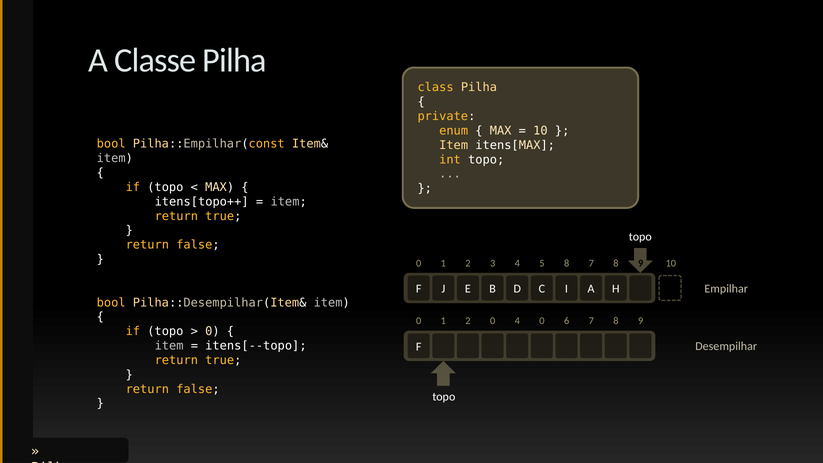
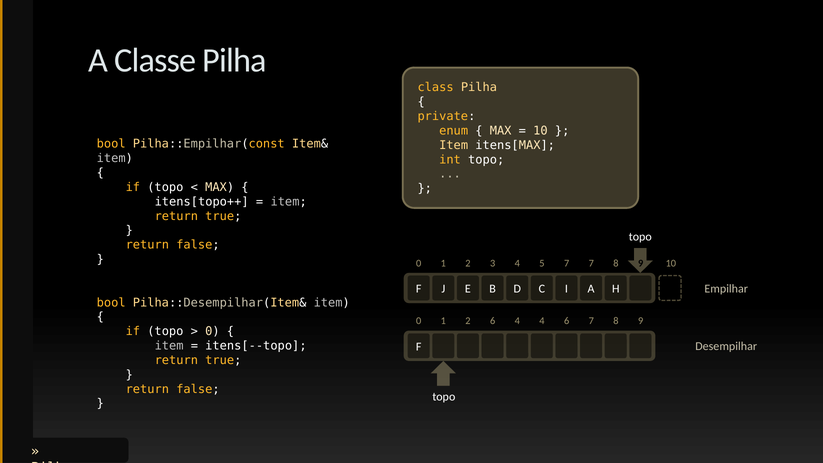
5 8: 8 -> 7
2 0: 0 -> 6
4 0: 0 -> 4
